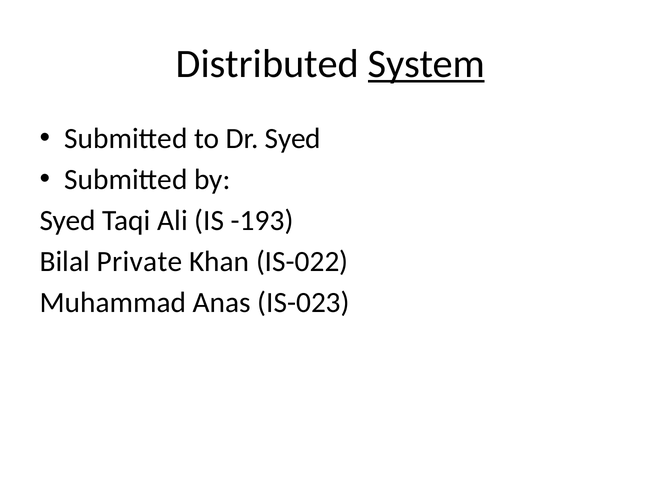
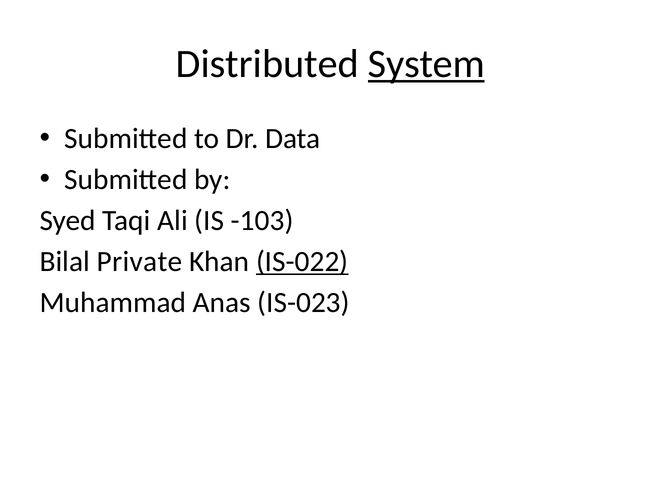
Dr Syed: Syed -> Data
-193: -193 -> -103
IS-022 underline: none -> present
